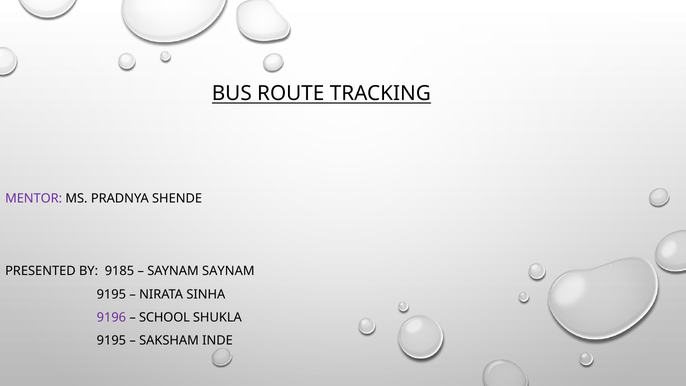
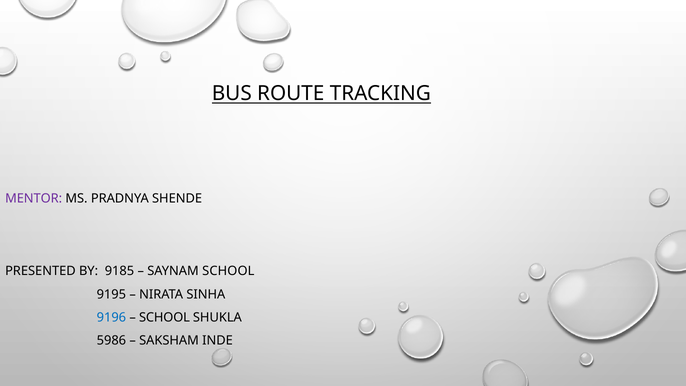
SAYNAM SAYNAM: SAYNAM -> SCHOOL
9196 colour: purple -> blue
9195 at (111, 340): 9195 -> 5986
